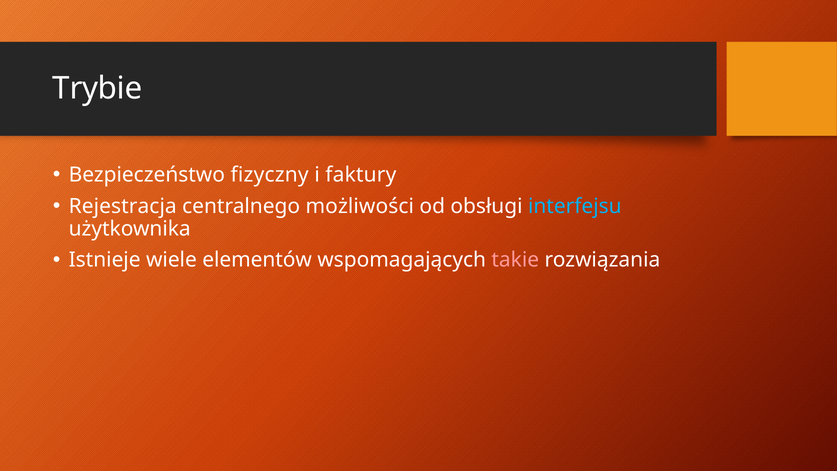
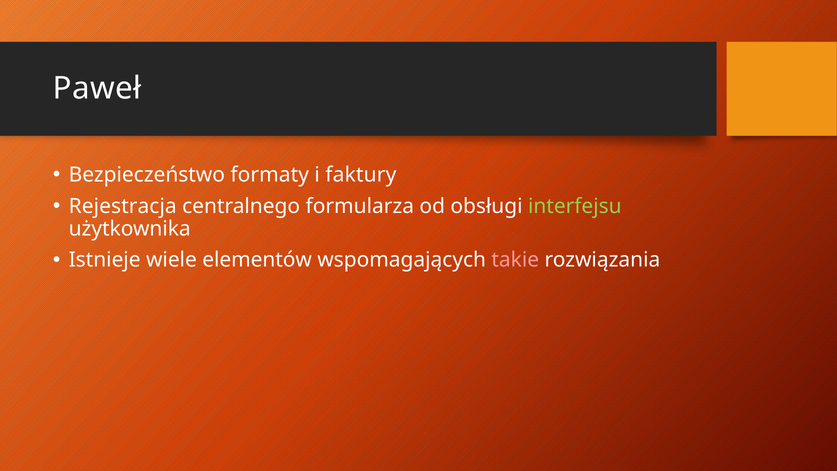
Trybie: Trybie -> Paweł
fizyczny: fizyczny -> formaty
możliwości: możliwości -> formularza
interfejsu colour: light blue -> light green
